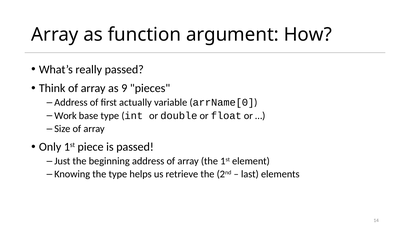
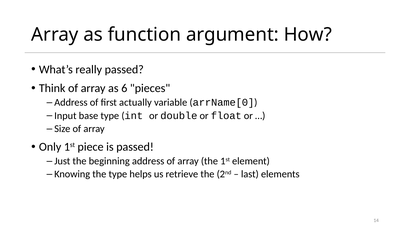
9: 9 -> 6
Work: Work -> Input
